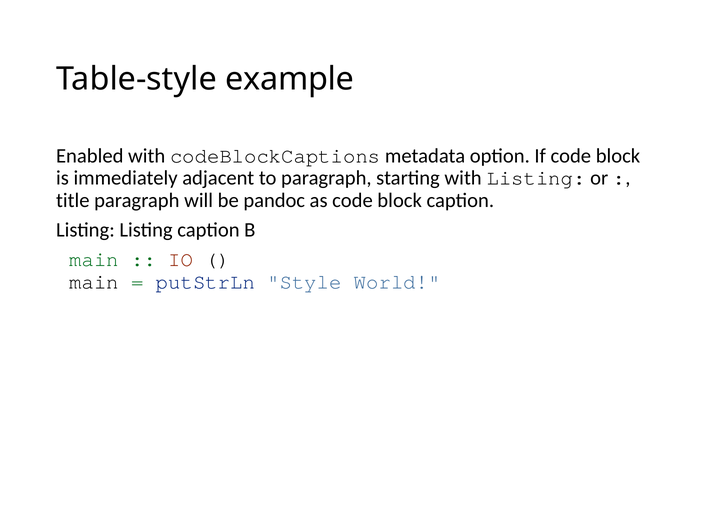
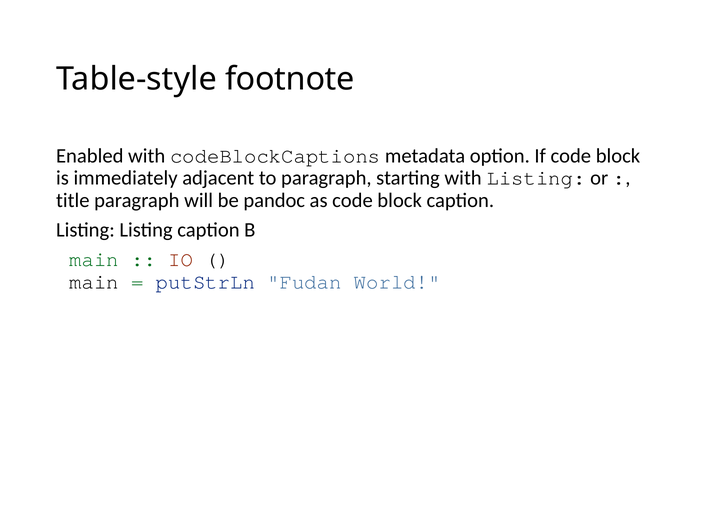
example: example -> footnote
Style: Style -> Fudan
